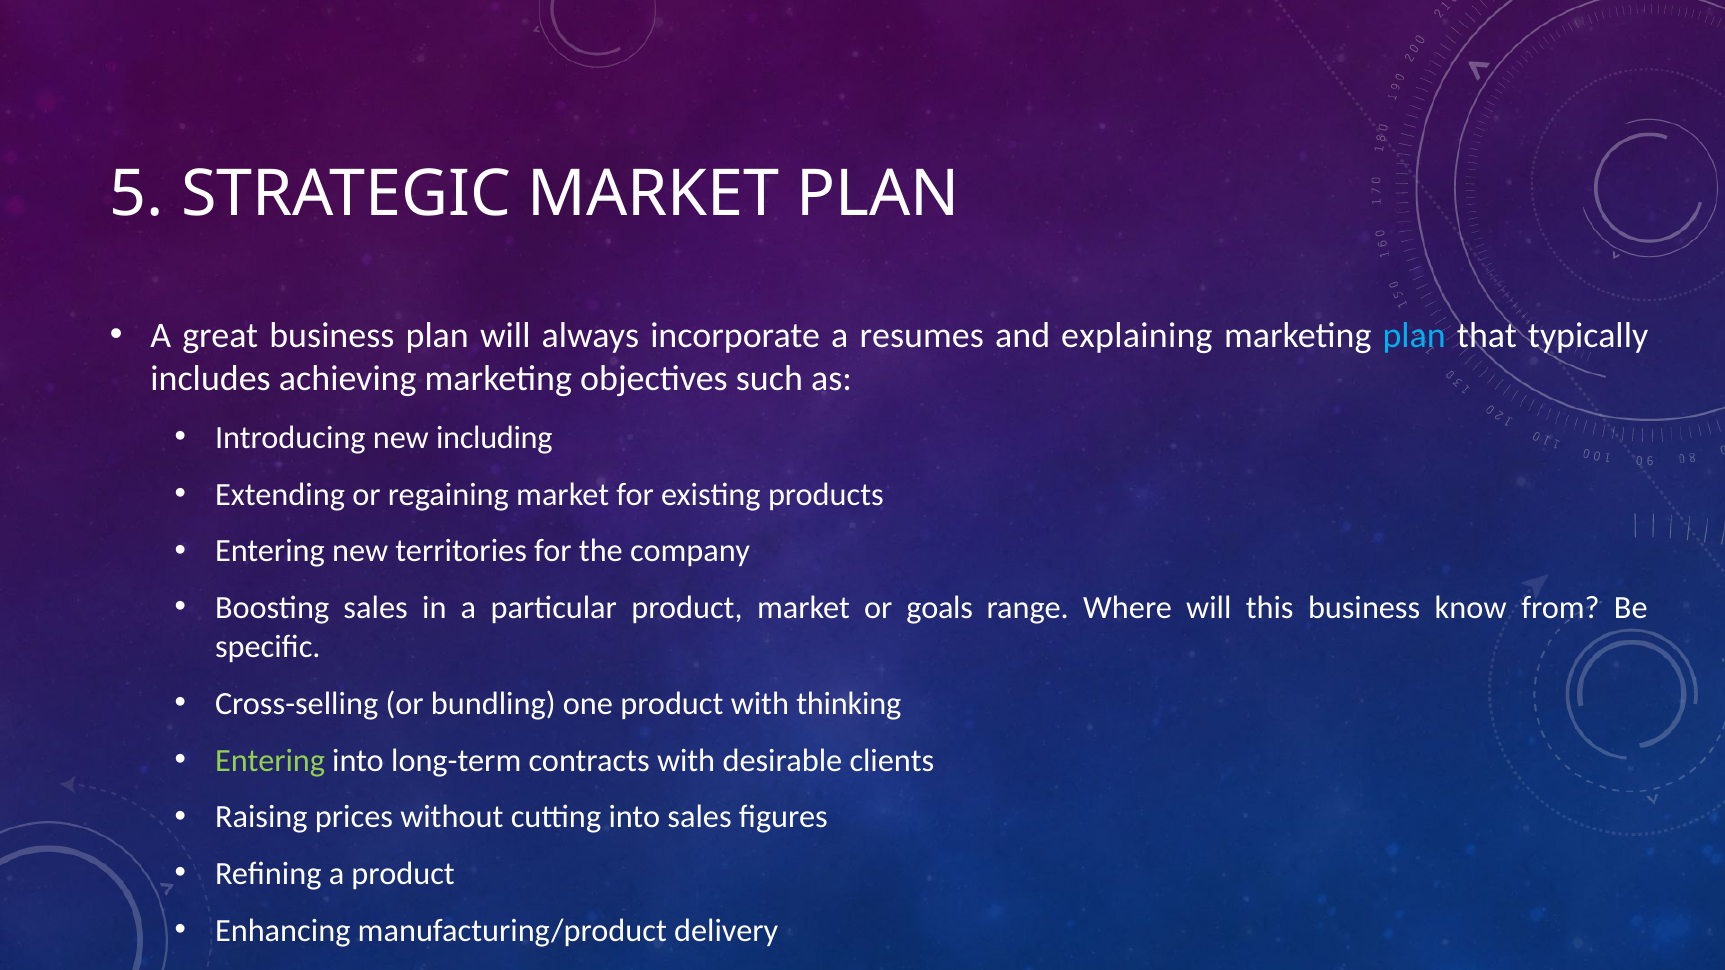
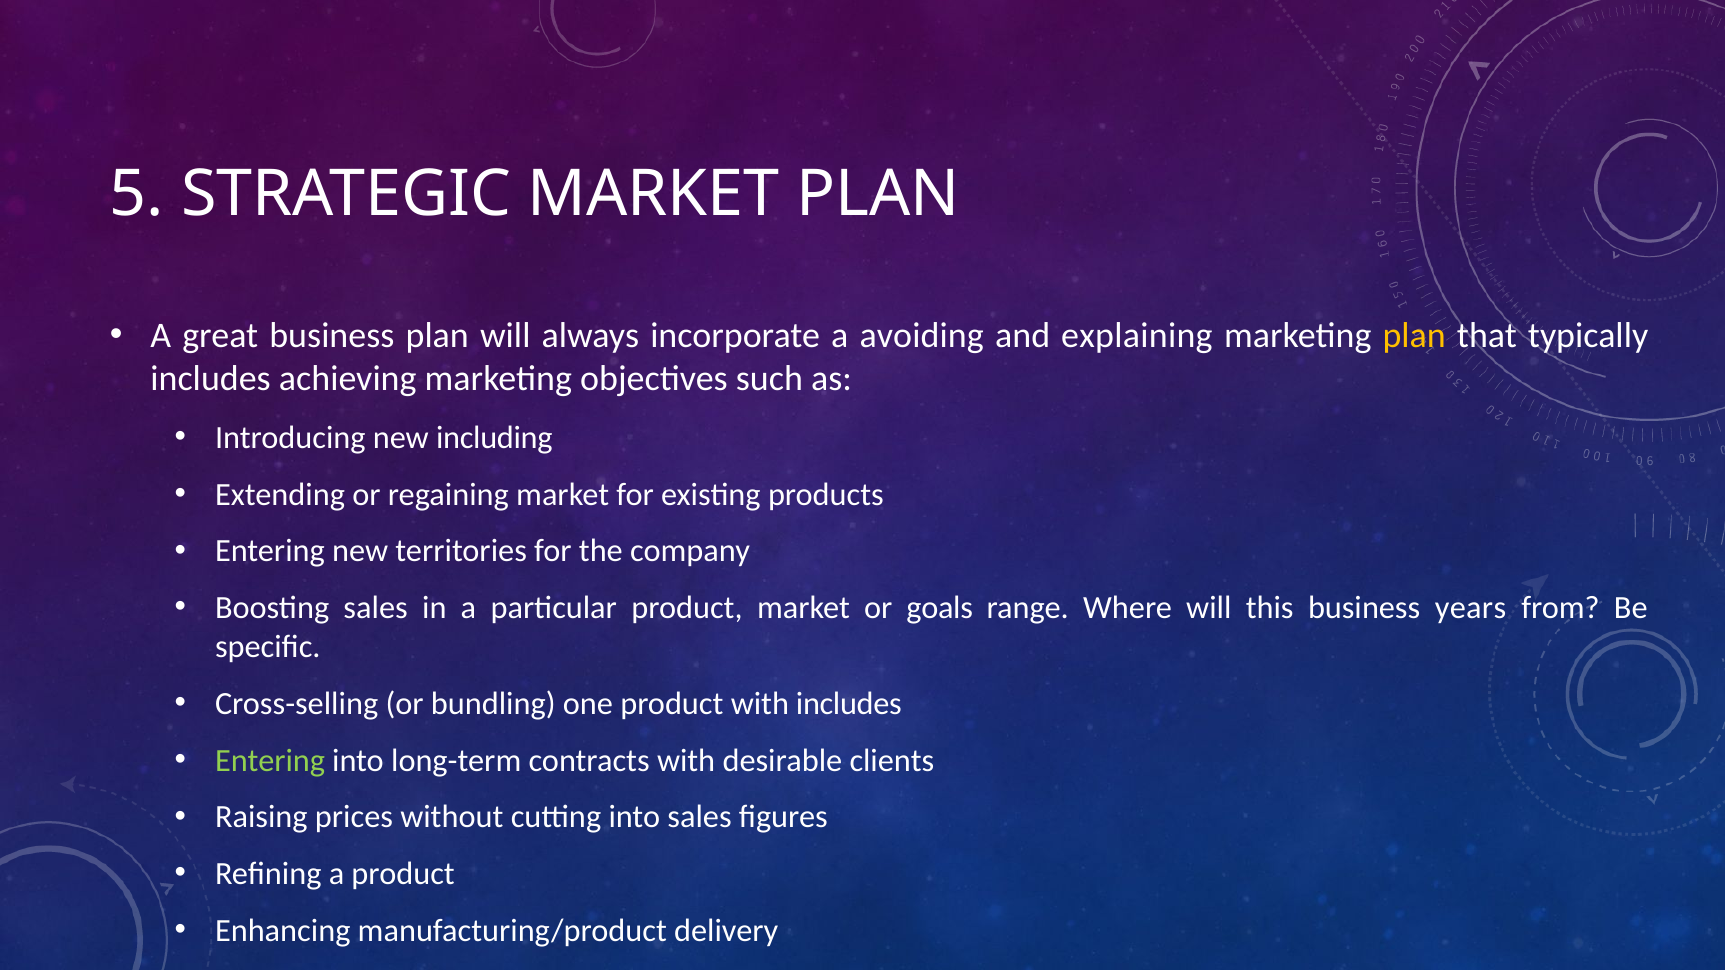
resumes: resumes -> avoiding
plan at (1414, 336) colour: light blue -> yellow
know: know -> years
with thinking: thinking -> includes
